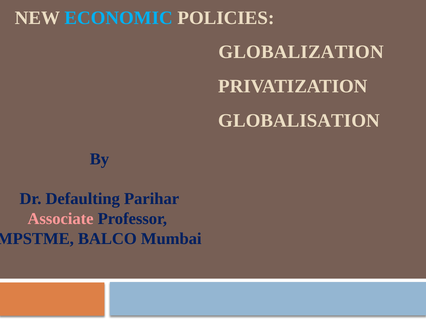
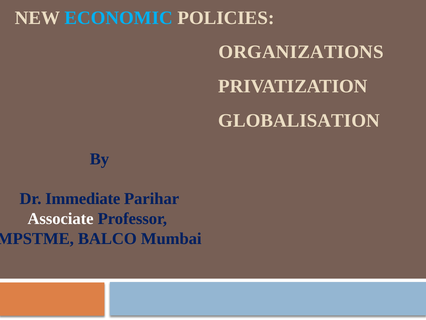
GLOBALIZATION: GLOBALIZATION -> ORGANIZATIONS
Defaulting: Defaulting -> Immediate
Associate colour: pink -> white
